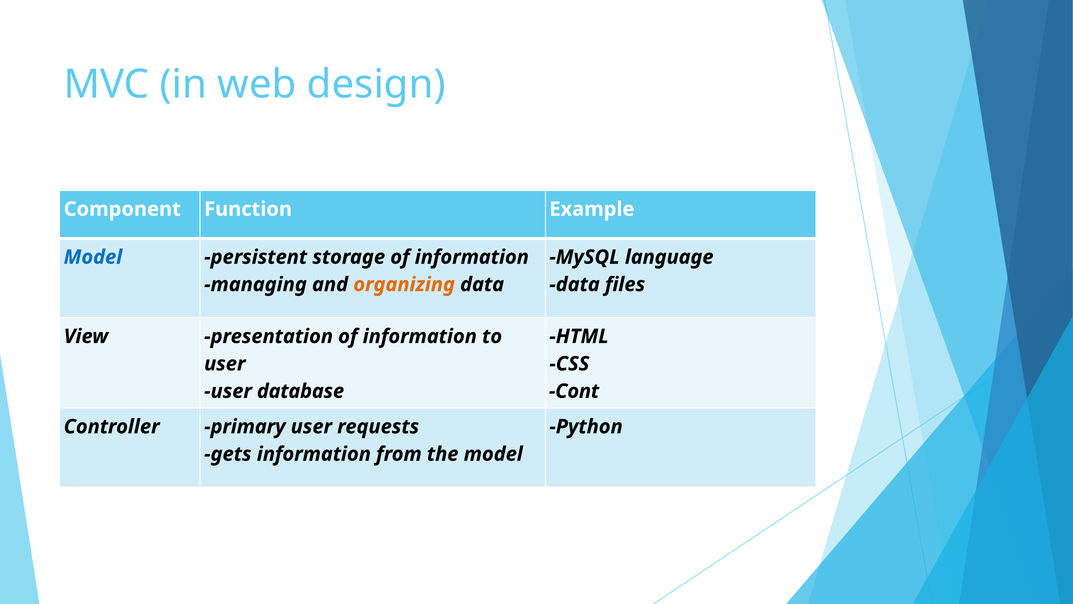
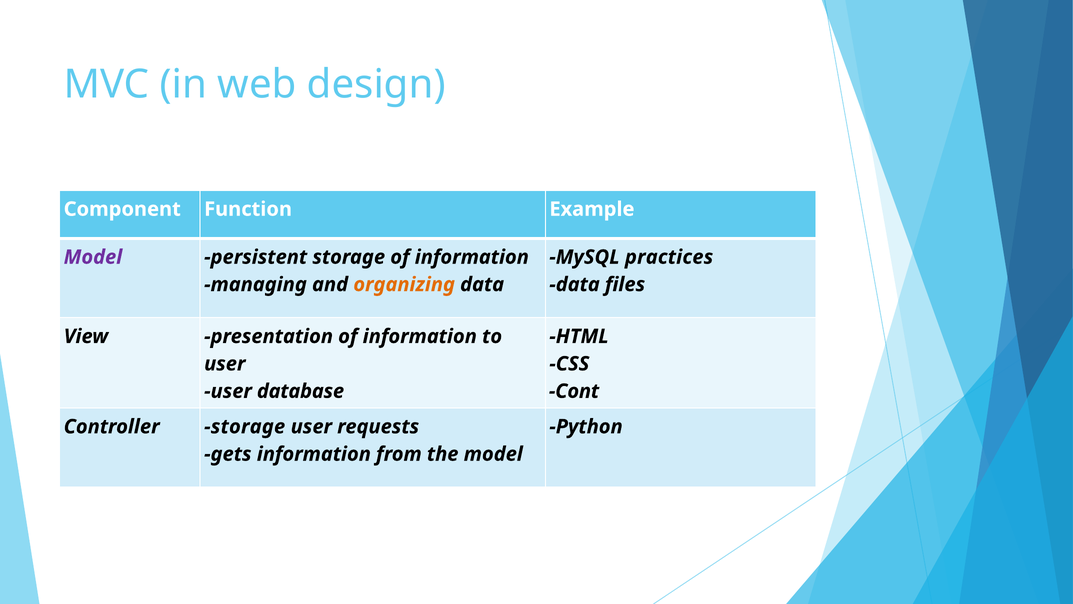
Model at (93, 257) colour: blue -> purple
language: language -> practices
Controller primary: primary -> storage
